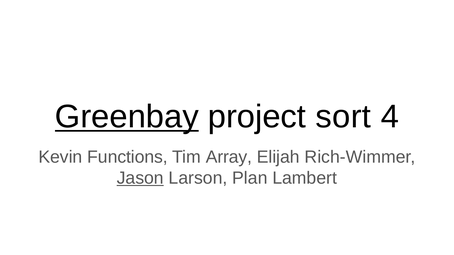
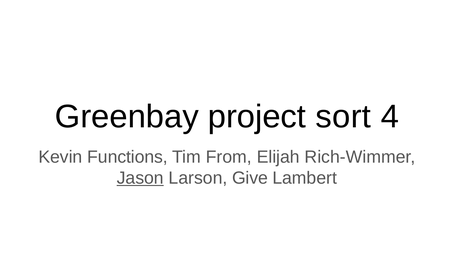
Greenbay underline: present -> none
Array: Array -> From
Plan: Plan -> Give
